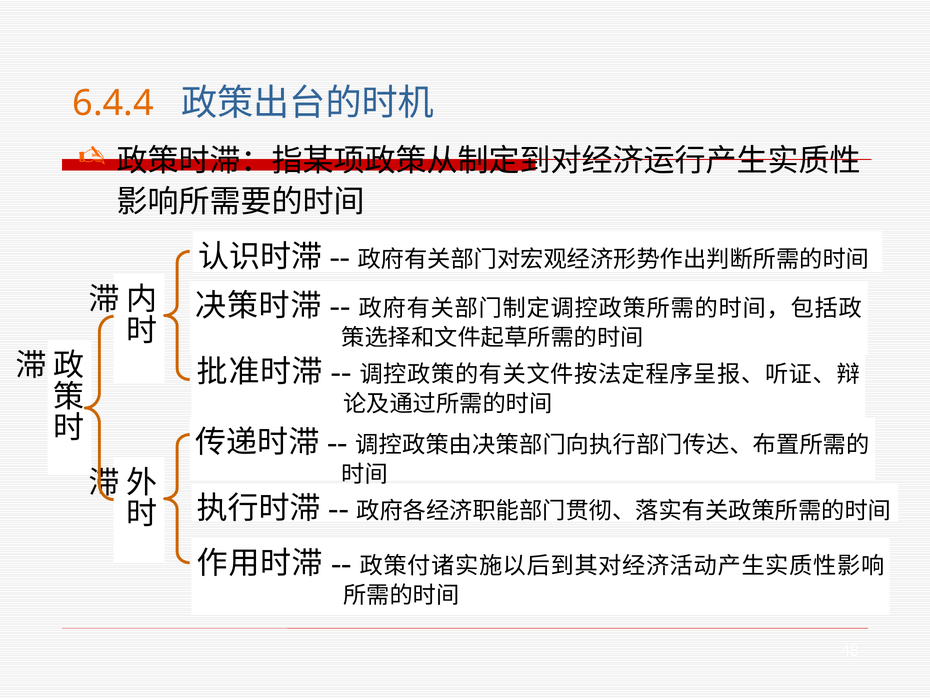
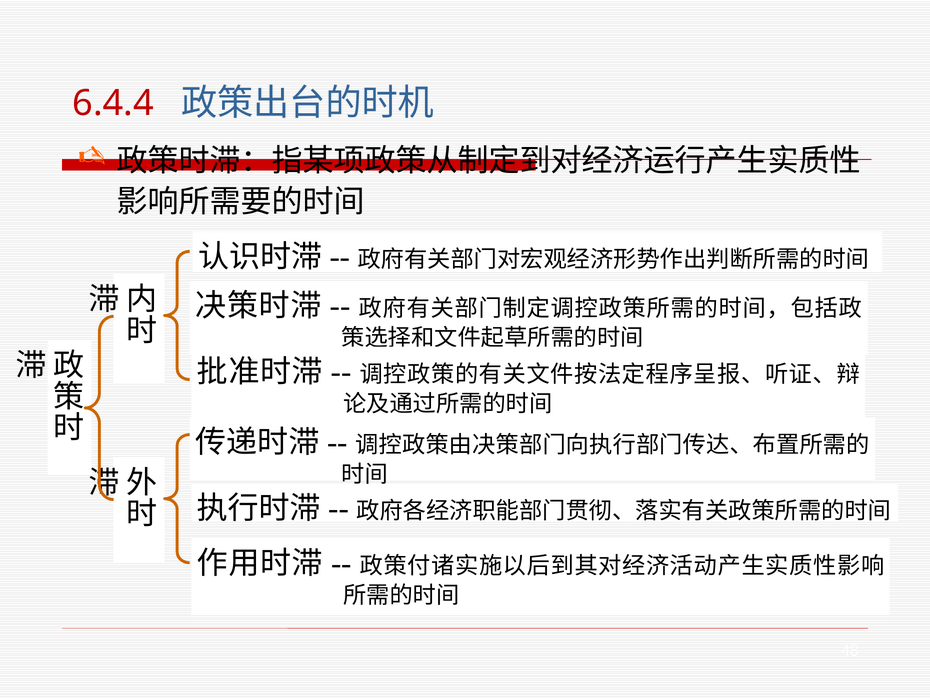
6.4.4 colour: orange -> red
